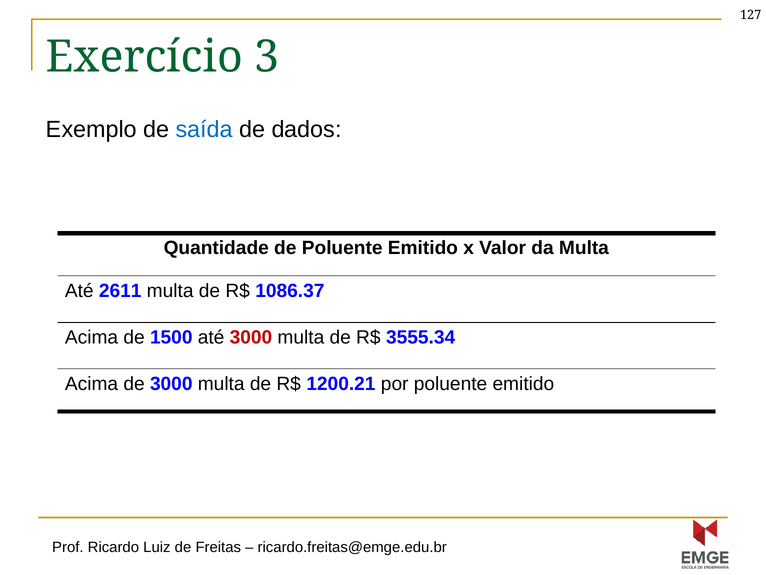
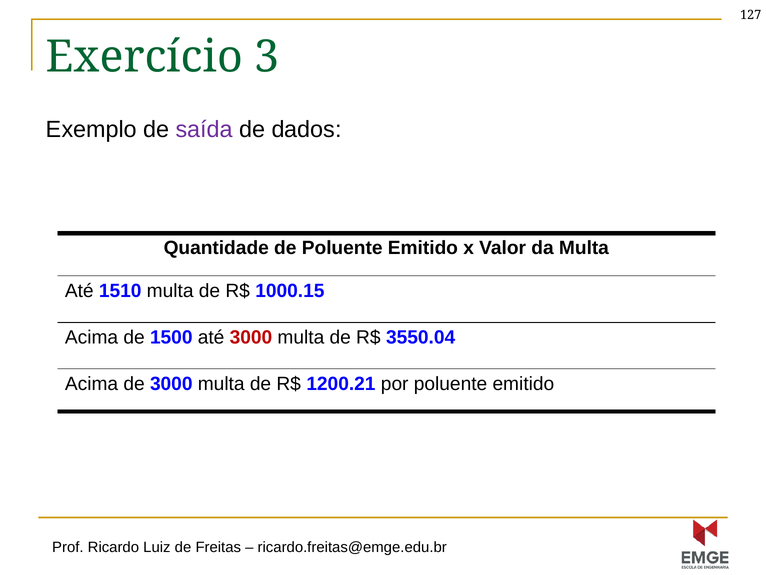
saída colour: blue -> purple
2611: 2611 -> 1510
1086.37: 1086.37 -> 1000.15
3555.34: 3555.34 -> 3550.04
